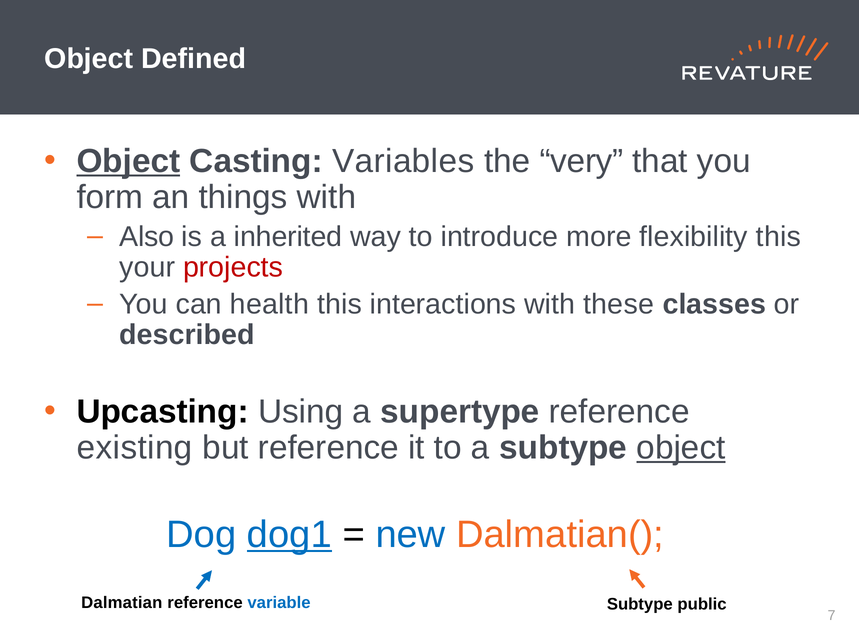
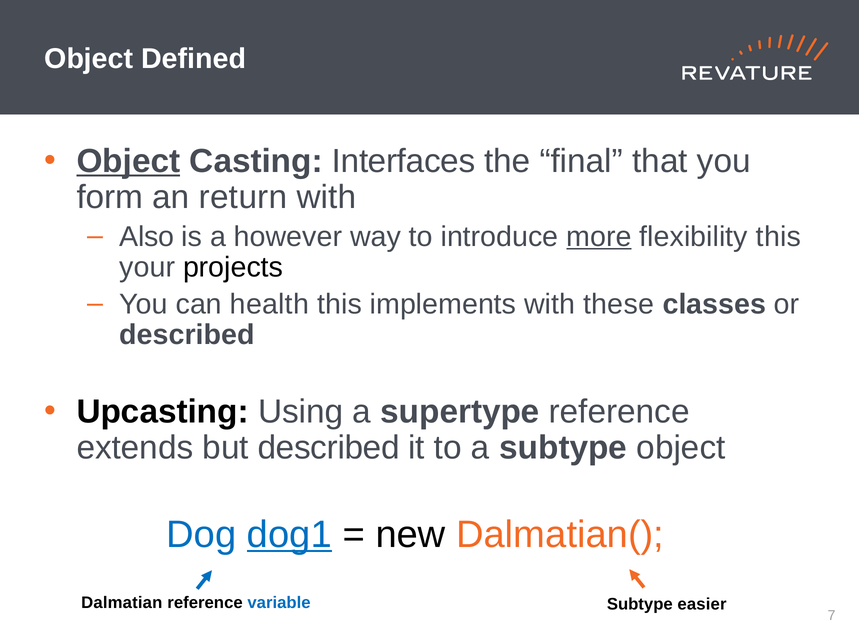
Variables: Variables -> Interfaces
very: very -> final
things: things -> return
inherited: inherited -> however
more underline: none -> present
projects colour: red -> black
interactions: interactions -> implements
existing: existing -> extends
but reference: reference -> described
object at (681, 448) underline: present -> none
new colour: blue -> black
public: public -> easier
